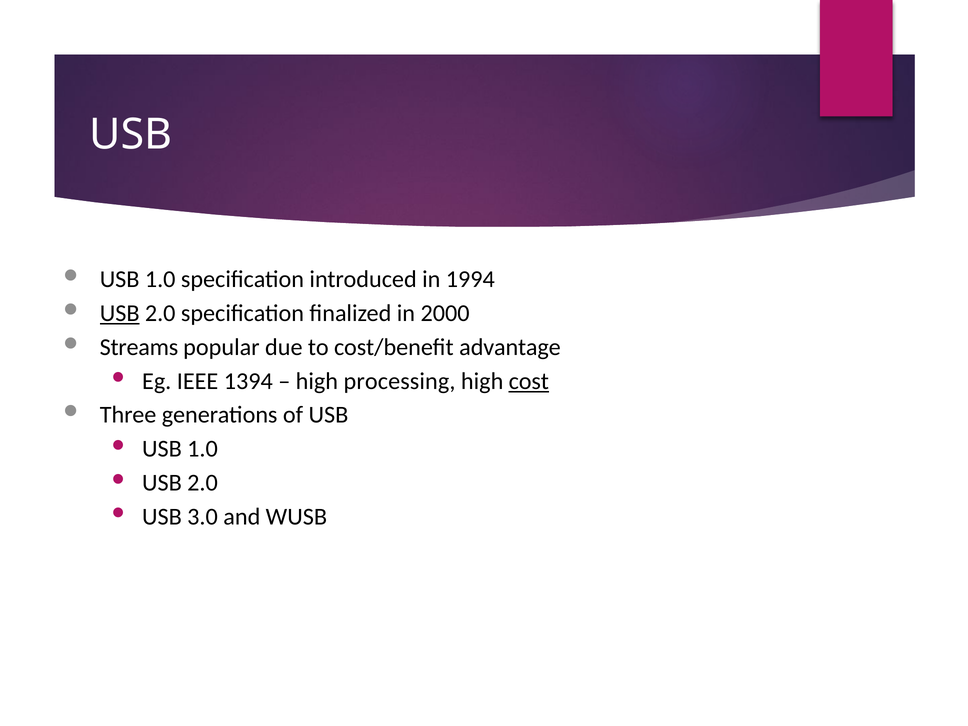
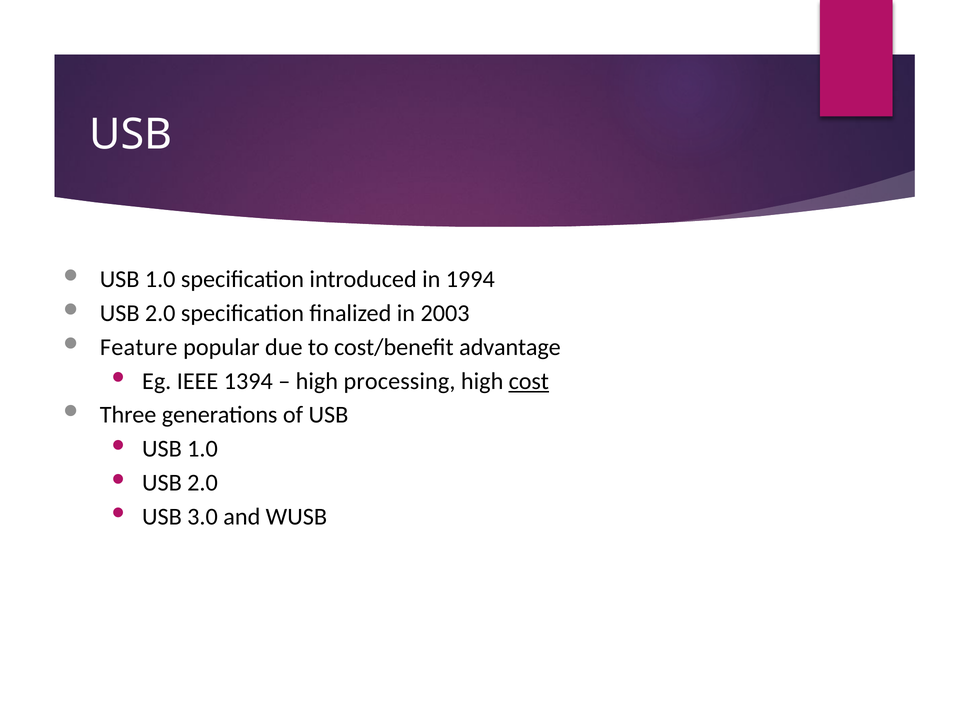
USB at (120, 313) underline: present -> none
2000: 2000 -> 2003
Streams: Streams -> Feature
